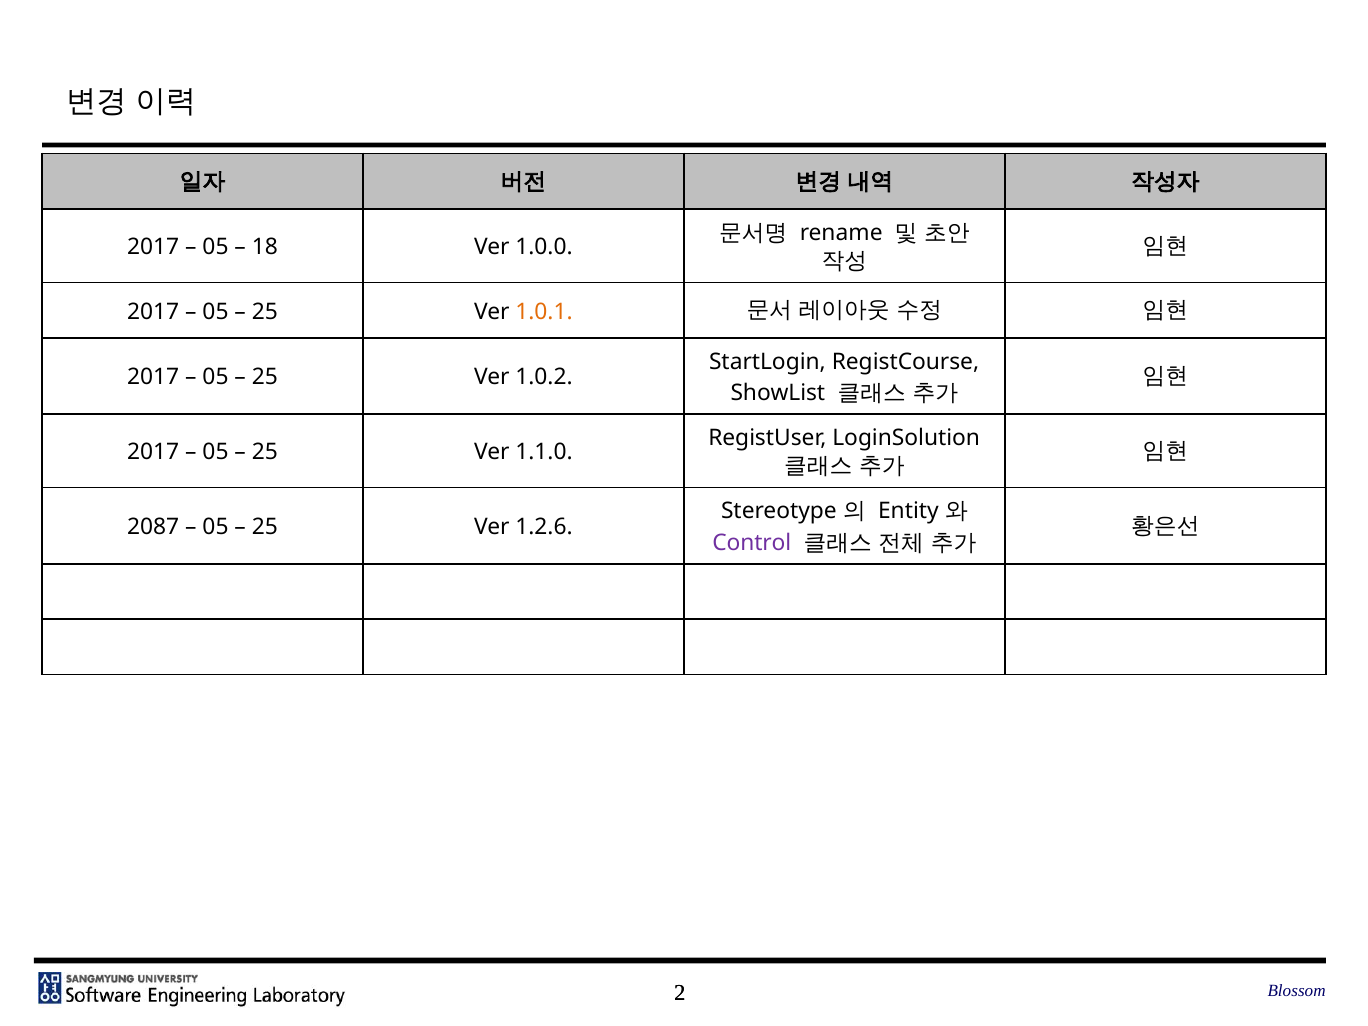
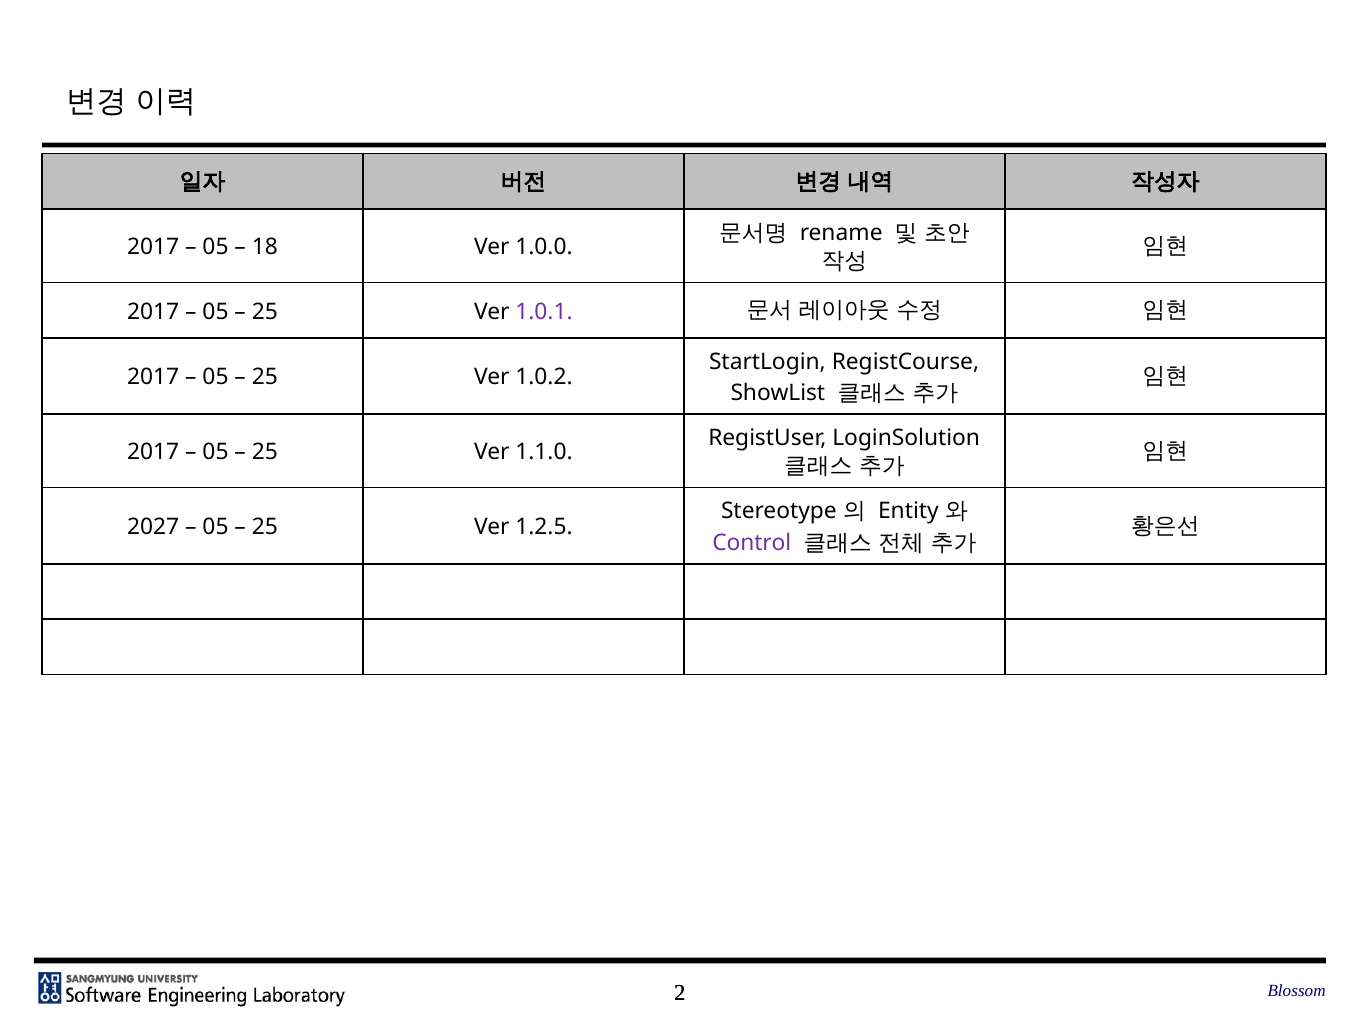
1.0.1 colour: orange -> purple
2087: 2087 -> 2027
1.2.6: 1.2.6 -> 1.2.5
